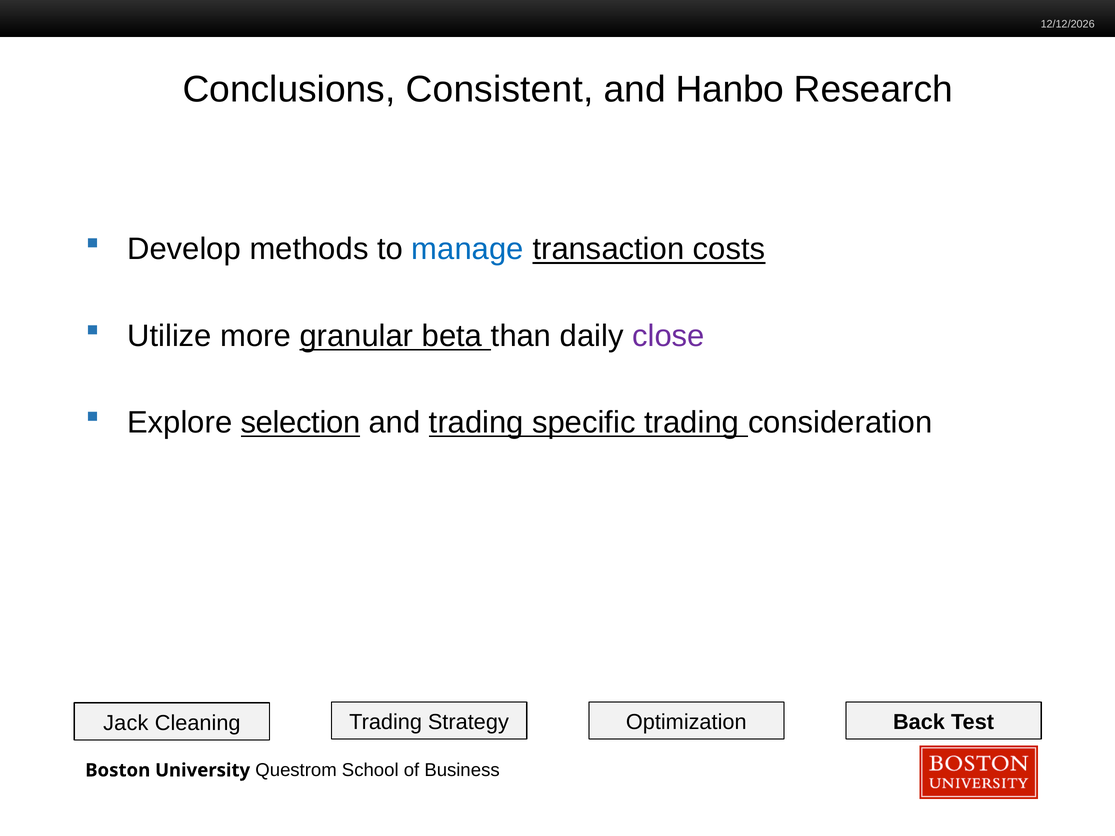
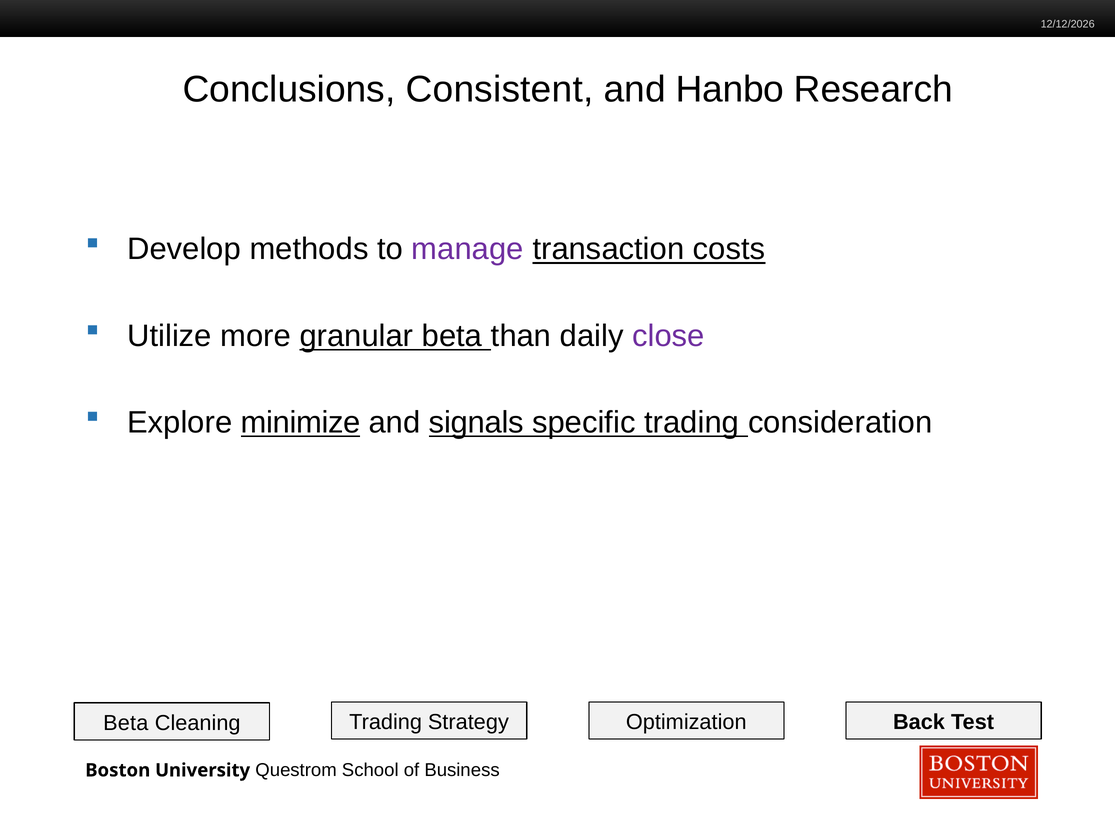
manage colour: blue -> purple
selection: selection -> minimize
and trading: trading -> signals
Jack at (126, 723): Jack -> Beta
